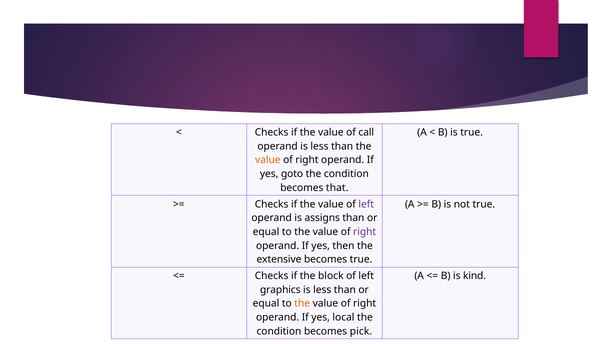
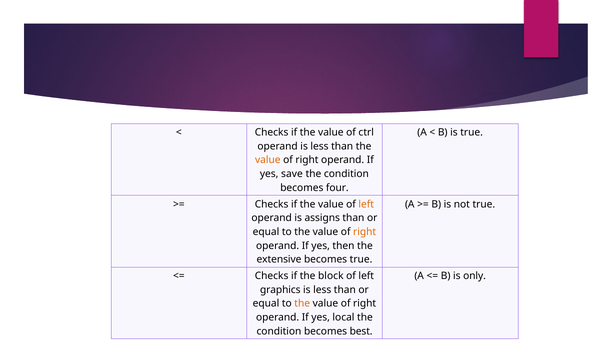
call: call -> ctrl
goto: goto -> save
that: that -> four
left at (366, 204) colour: purple -> orange
right at (365, 232) colour: purple -> orange
kind: kind -> only
pick: pick -> best
